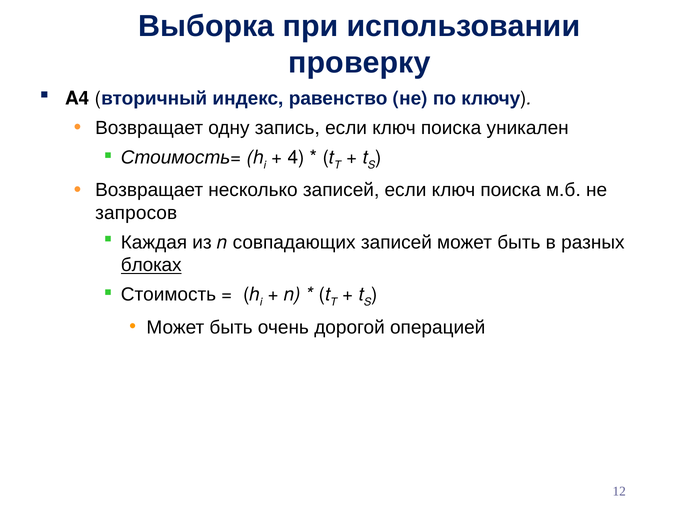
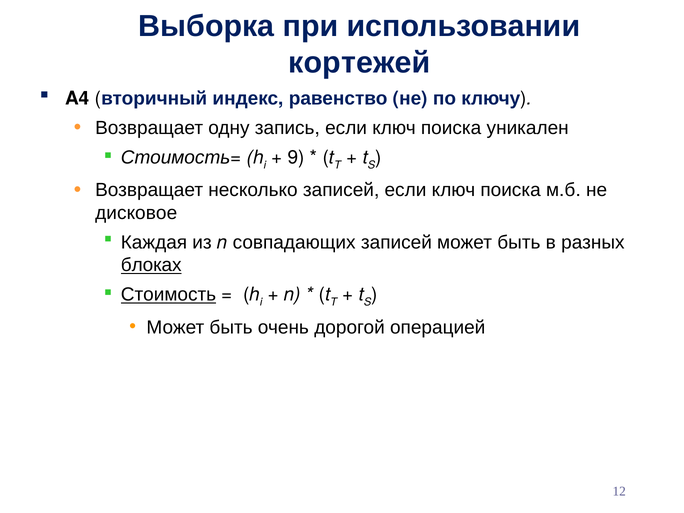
проверку: проверку -> кортежей
4: 4 -> 9
запросов: запросов -> дисковое
Стоимость underline: none -> present
